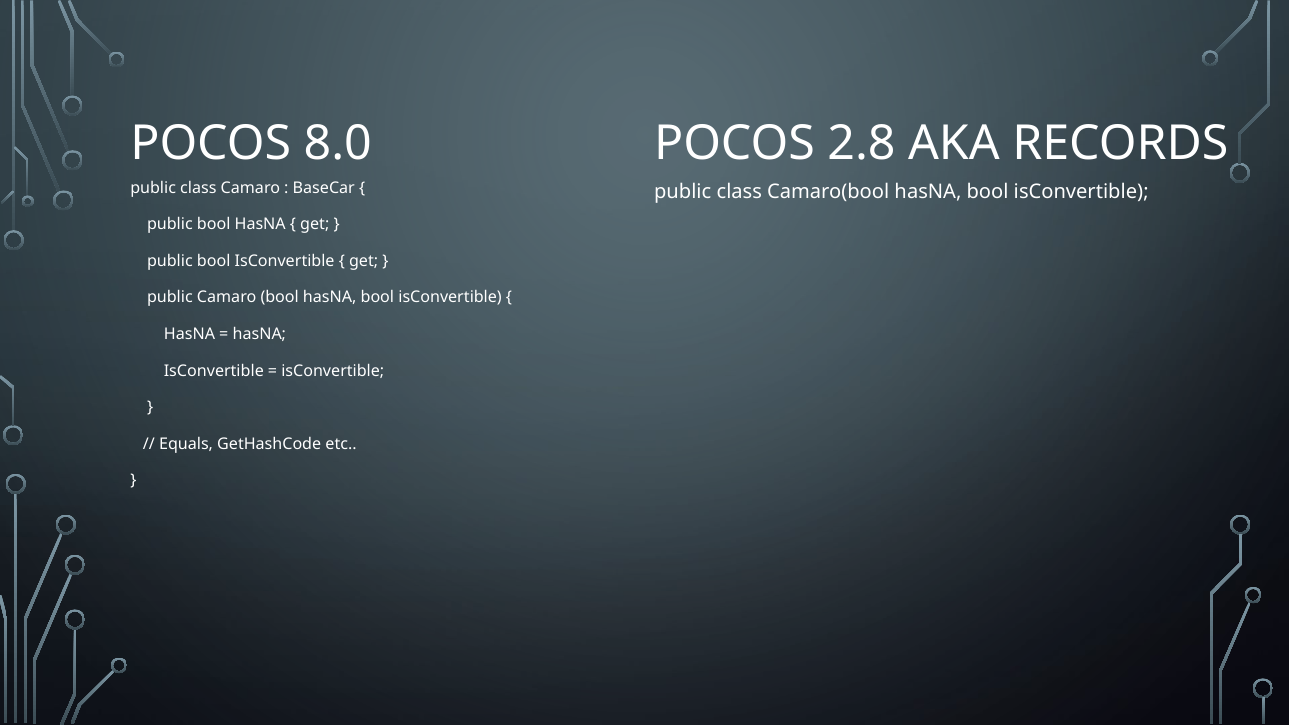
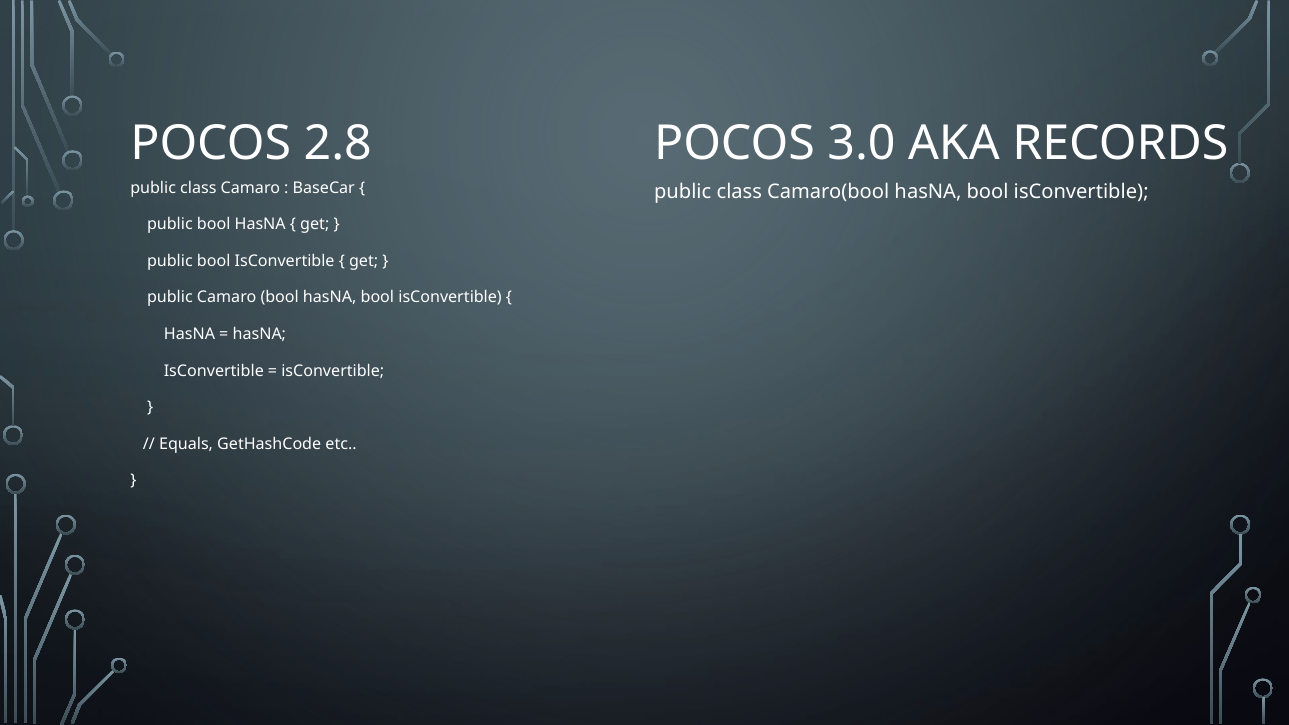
8.0: 8.0 -> 2.8
2.8: 2.8 -> 3.0
